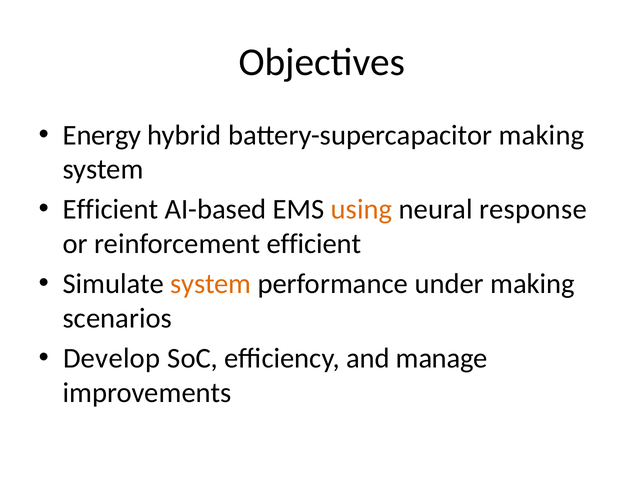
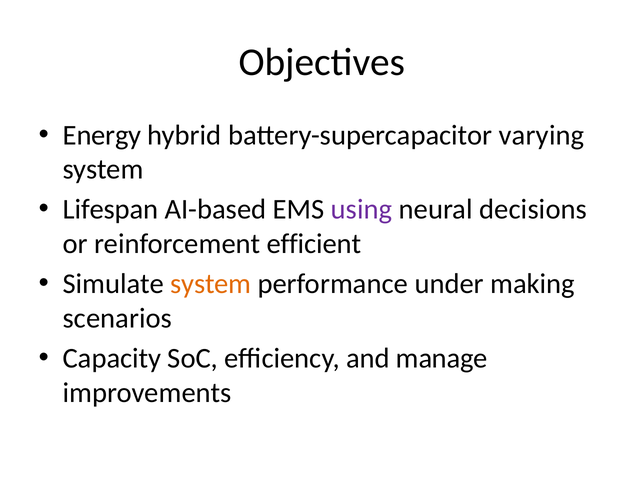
battery-supercapacitor making: making -> varying
Efficient at (110, 210): Efficient -> Lifespan
using colour: orange -> purple
response: response -> decisions
Develop: Develop -> Capacity
